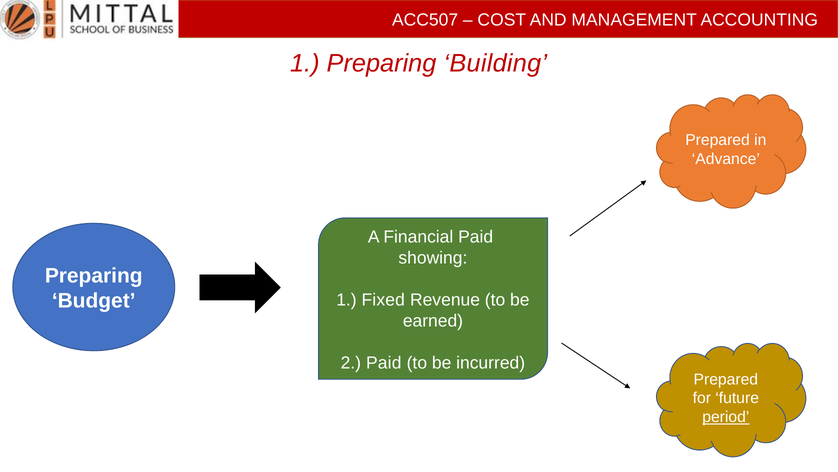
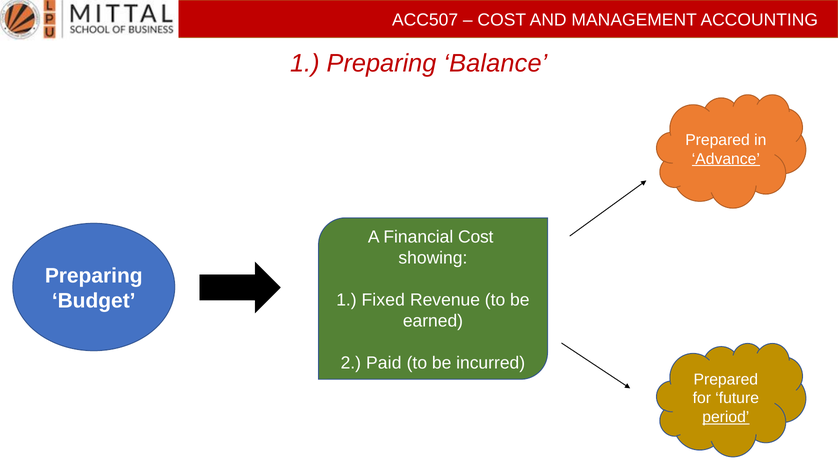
Building: Building -> Balance
Advance underline: none -> present
Financial Paid: Paid -> Cost
